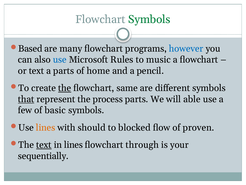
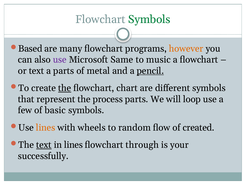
however colour: blue -> orange
use at (60, 60) colour: blue -> purple
Rules: Rules -> Same
home: home -> metal
pencil underline: none -> present
same: same -> chart
that underline: present -> none
able: able -> loop
should: should -> wheels
blocked: blocked -> random
proven: proven -> created
sequentially: sequentially -> successfully
